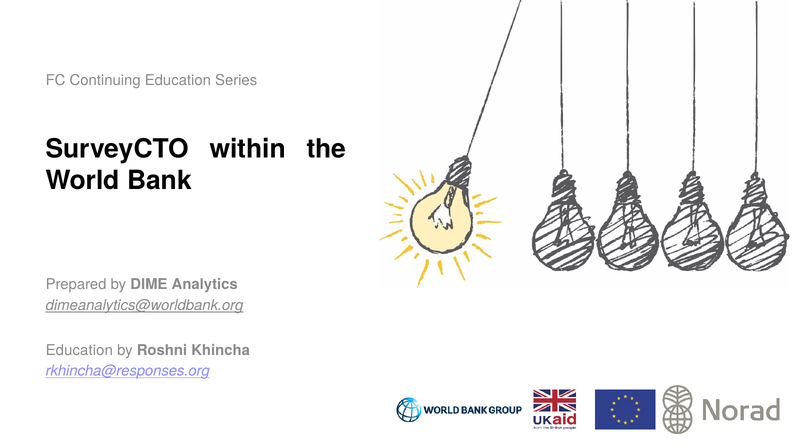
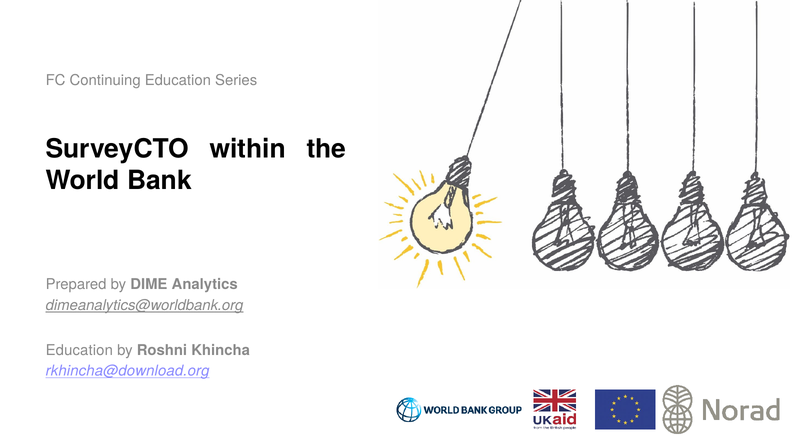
rkhincha@responses.org: rkhincha@responses.org -> rkhincha@download.org
